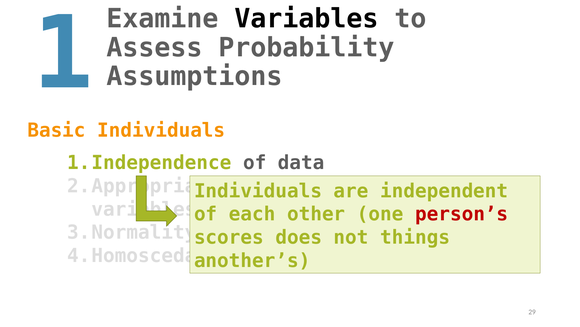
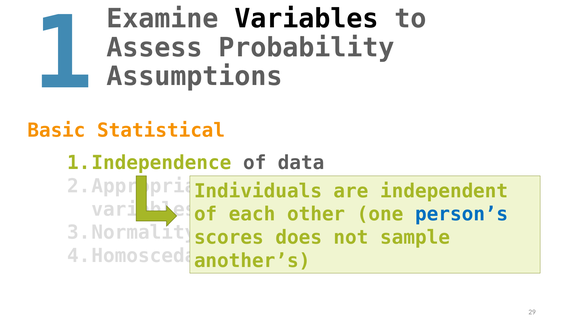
Basic Individuals: Individuals -> Statistical
person’s colour: red -> blue
things: things -> sample
